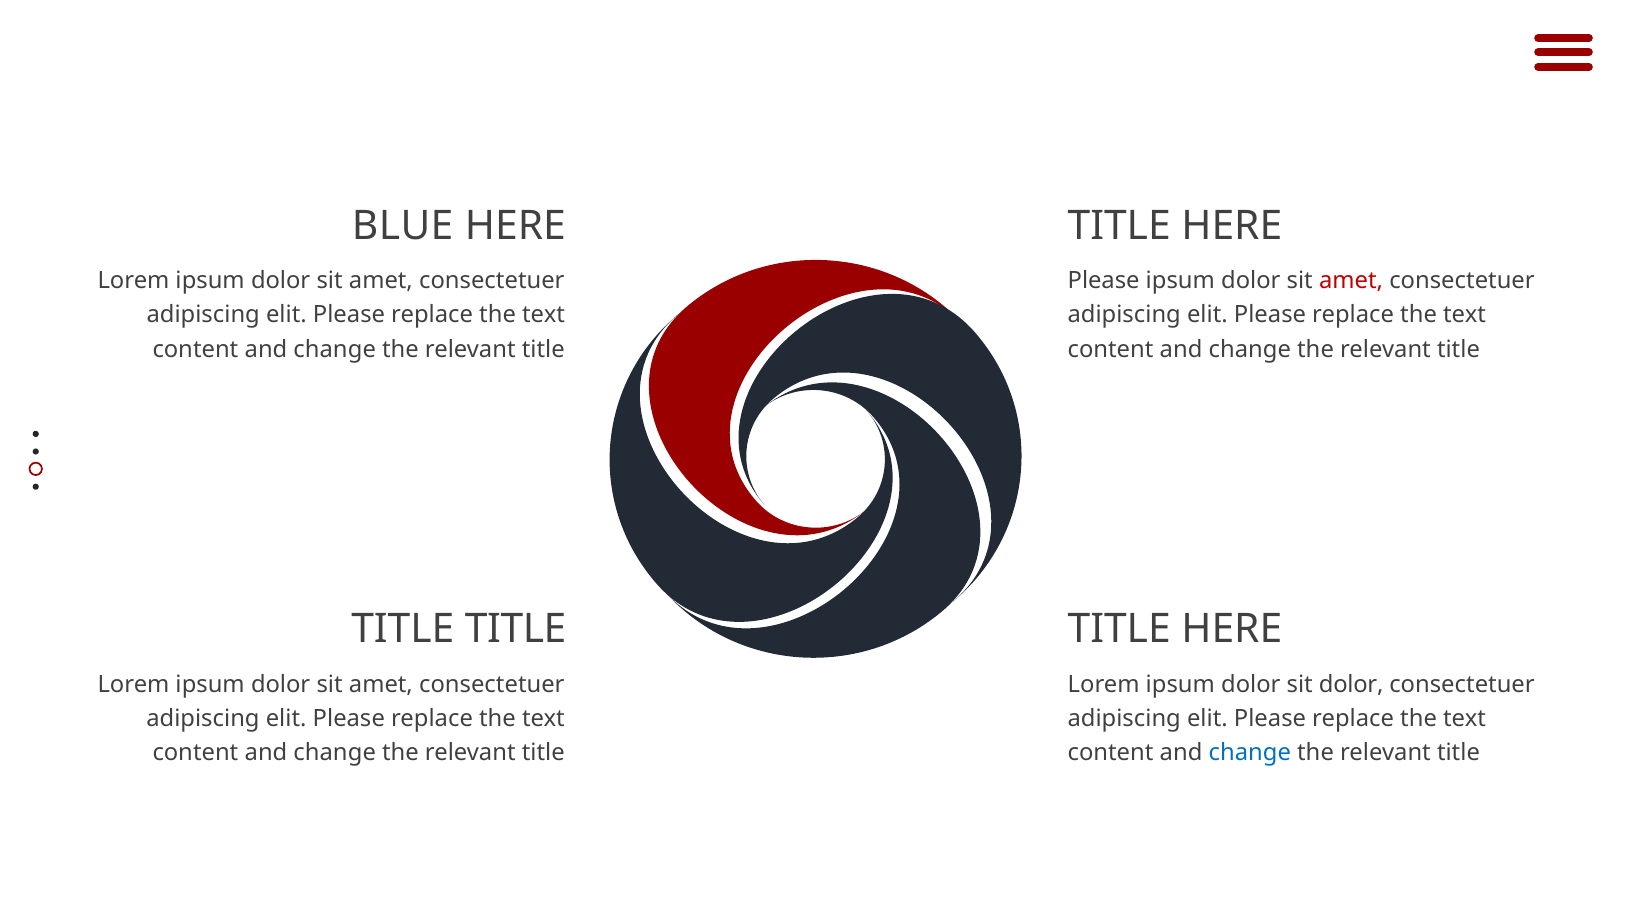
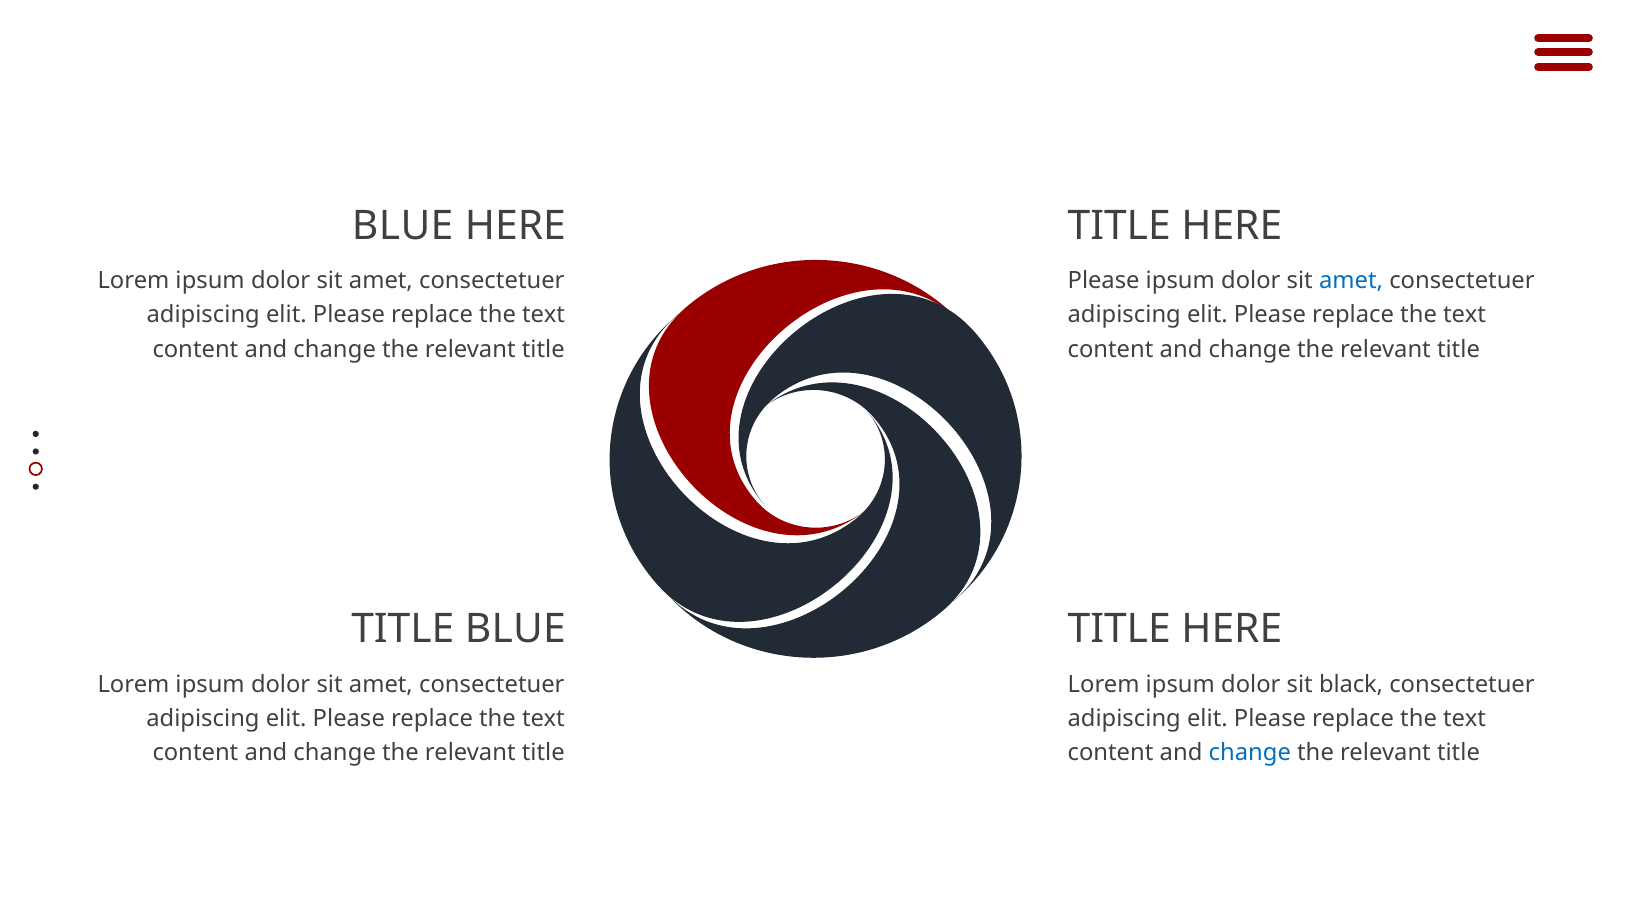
amet at (1351, 281) colour: red -> blue
TITLE at (516, 629): TITLE -> BLUE
sit dolor: dolor -> black
